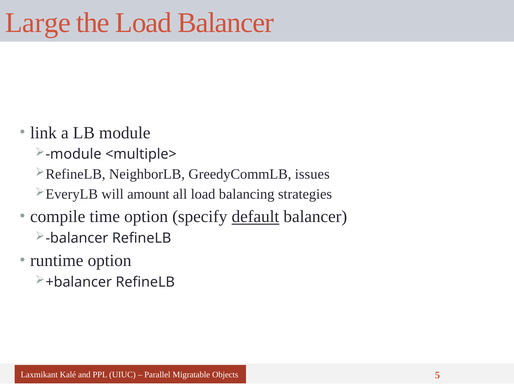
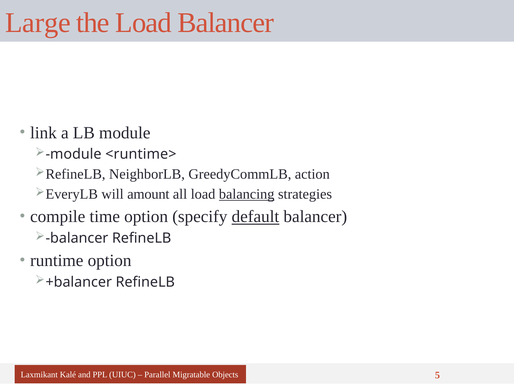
<multiple>: <multiple> -> <runtime>
issues: issues -> action
balancing underline: none -> present
